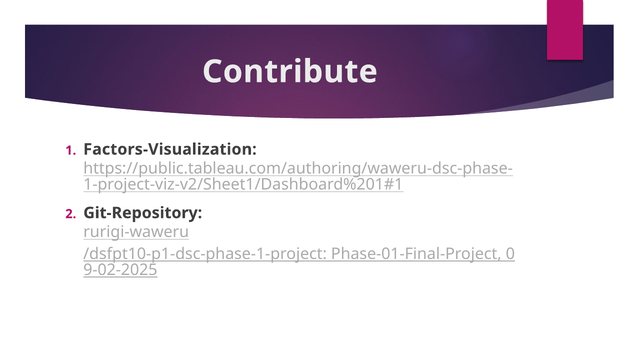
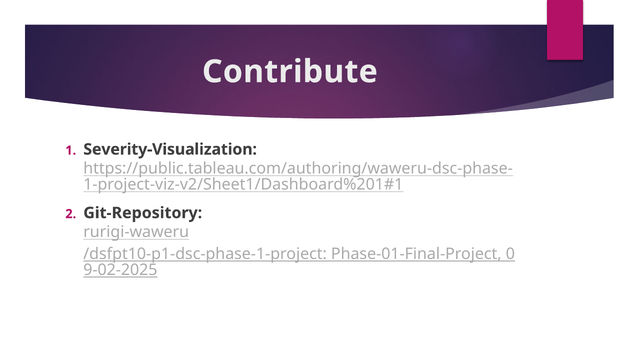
Factors-Visualization: Factors-Visualization -> Severity-Visualization
